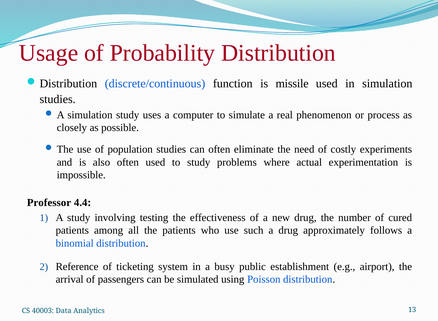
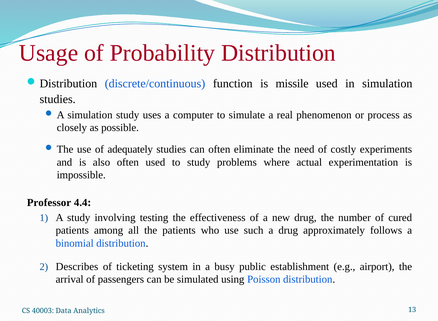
population: population -> adequately
Reference: Reference -> Describes
